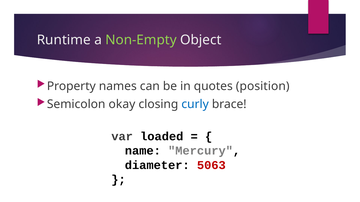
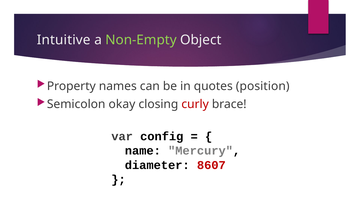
Runtime: Runtime -> Intuitive
curly colour: blue -> red
loaded: loaded -> config
5063: 5063 -> 8607
